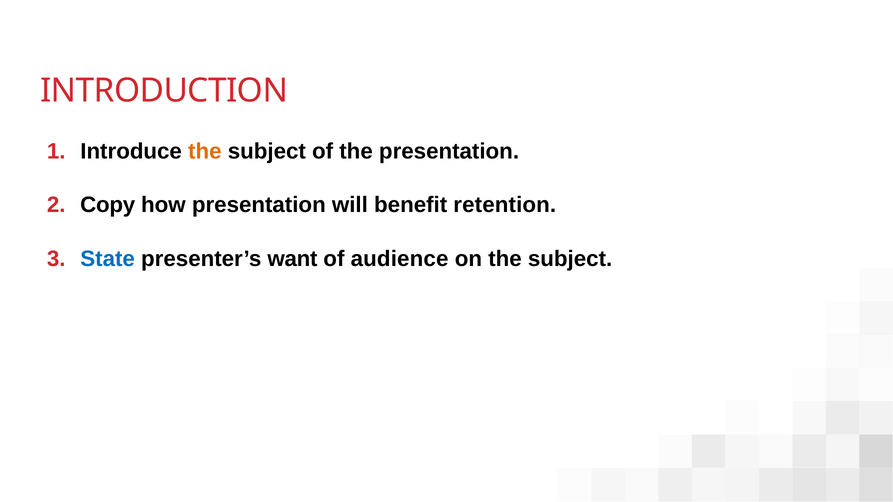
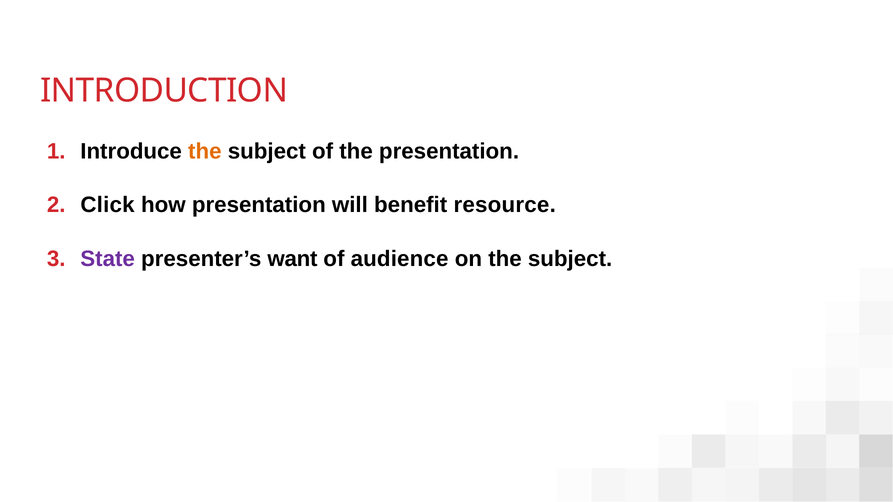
Copy: Copy -> Click
retention: retention -> resource
State colour: blue -> purple
